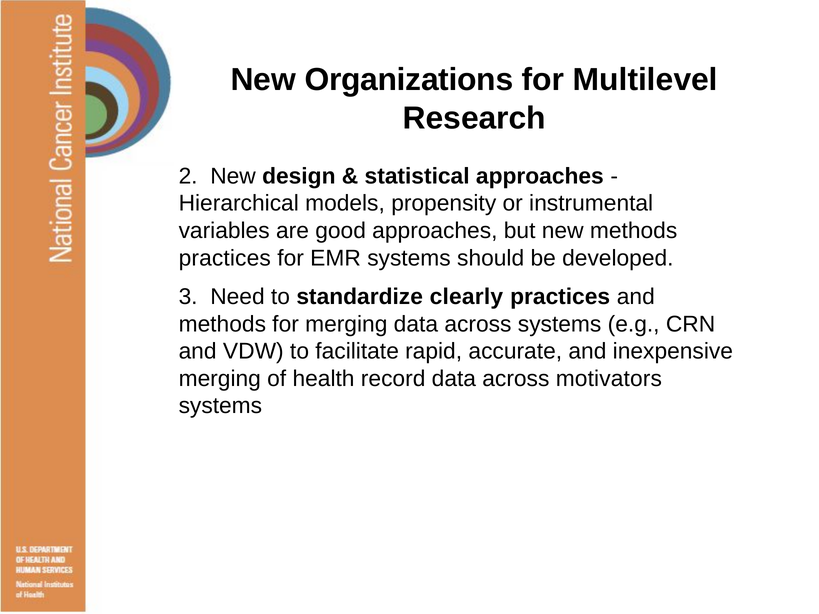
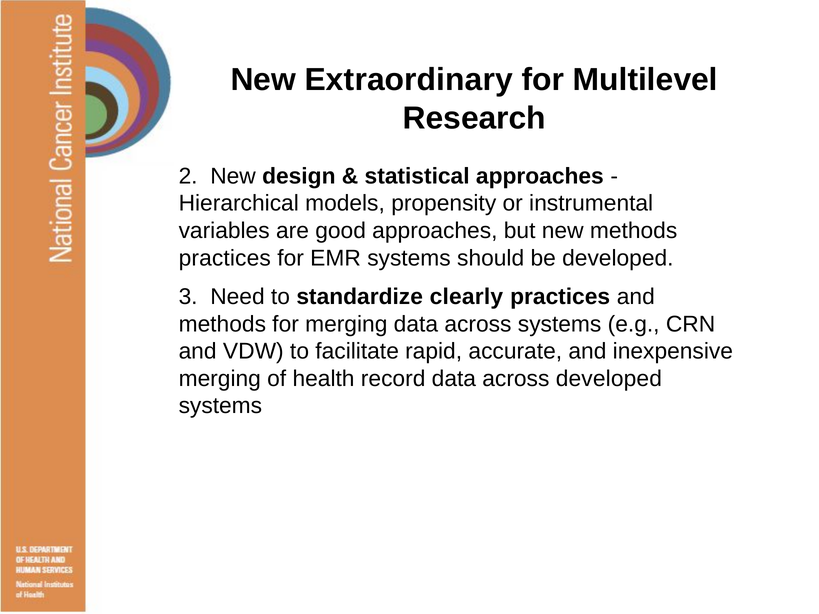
Organizations: Organizations -> Extraordinary
across motivators: motivators -> developed
